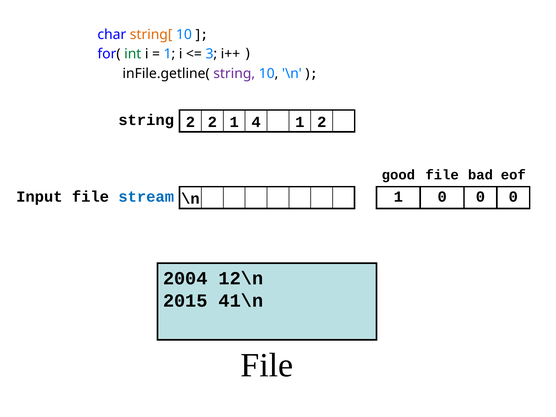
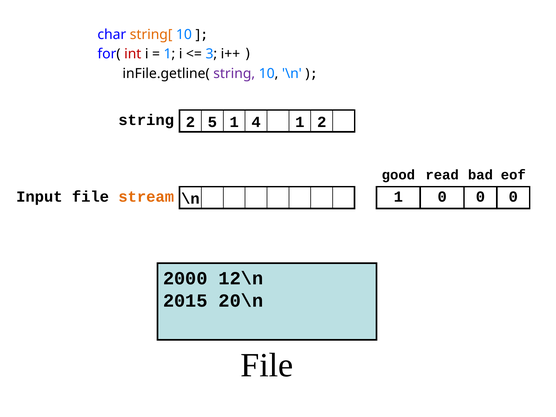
int colour: green -> red
2 2: 2 -> 5
good file: file -> read
stream colour: blue -> orange
2004: 2004 -> 2000
41\n: 41\n -> 20\n
